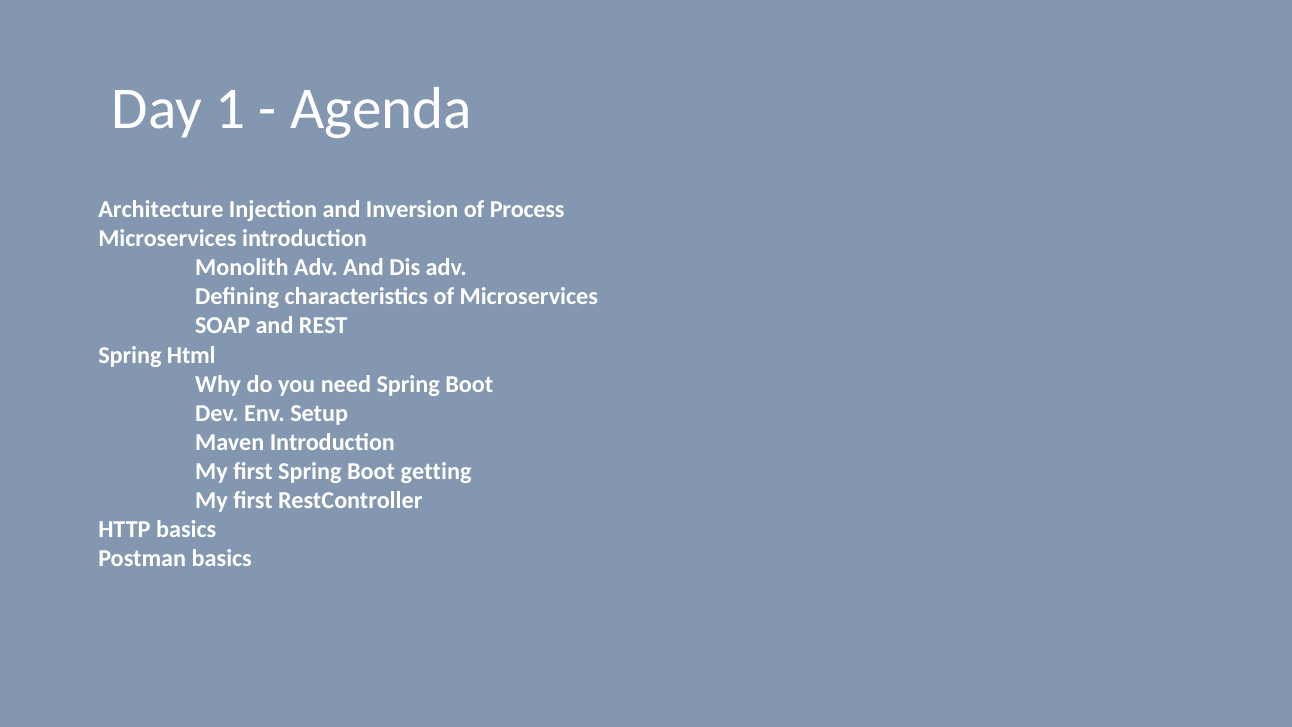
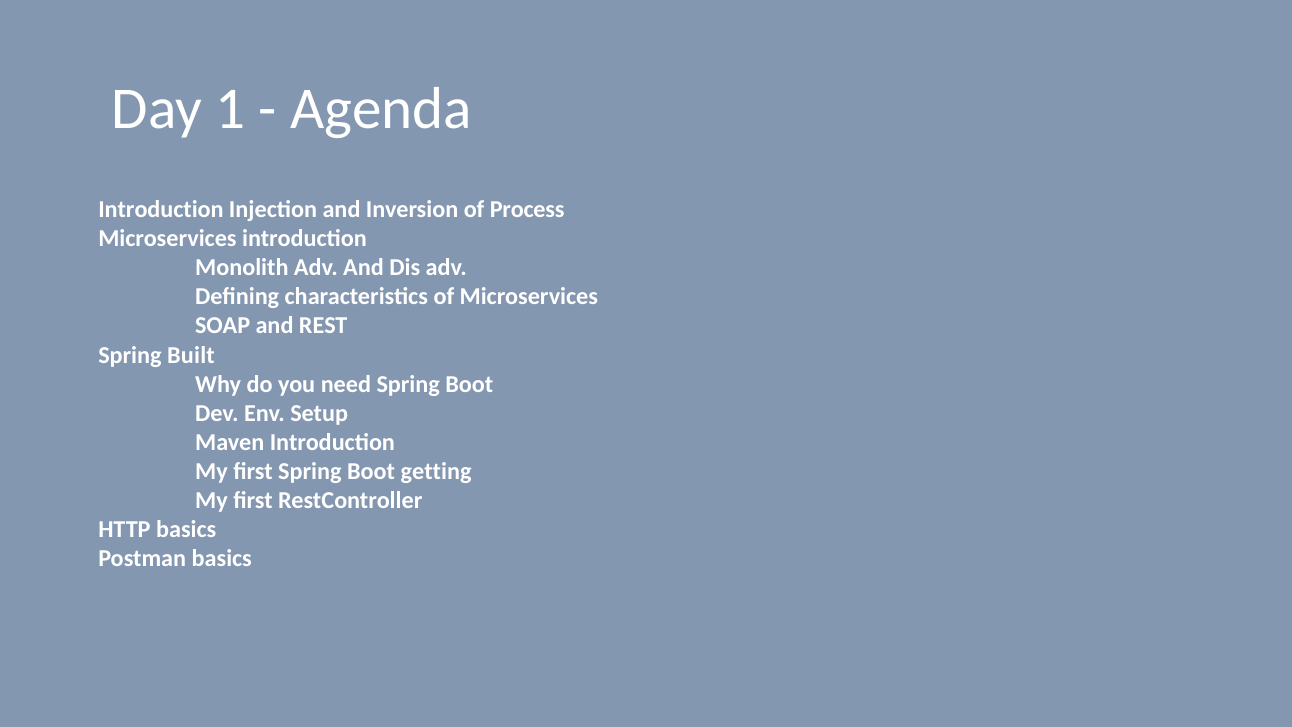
Architecture at (161, 210): Architecture -> Introduction
Html: Html -> Built
